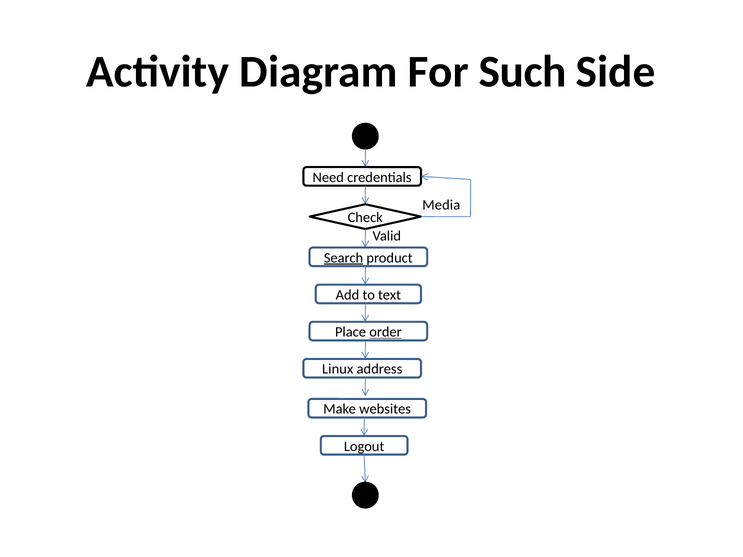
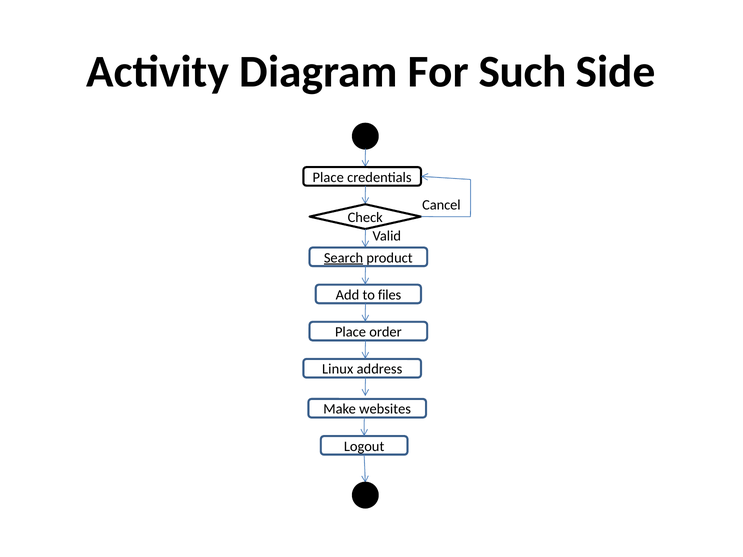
Need at (328, 177): Need -> Place
Media: Media -> Cancel
text: text -> files
order underline: present -> none
